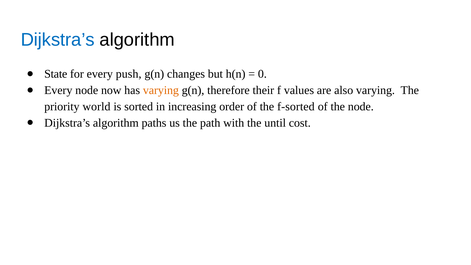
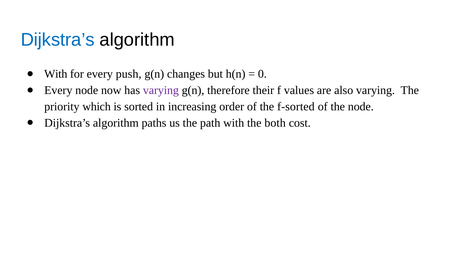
State at (56, 74): State -> With
varying at (161, 90) colour: orange -> purple
world: world -> which
until: until -> both
